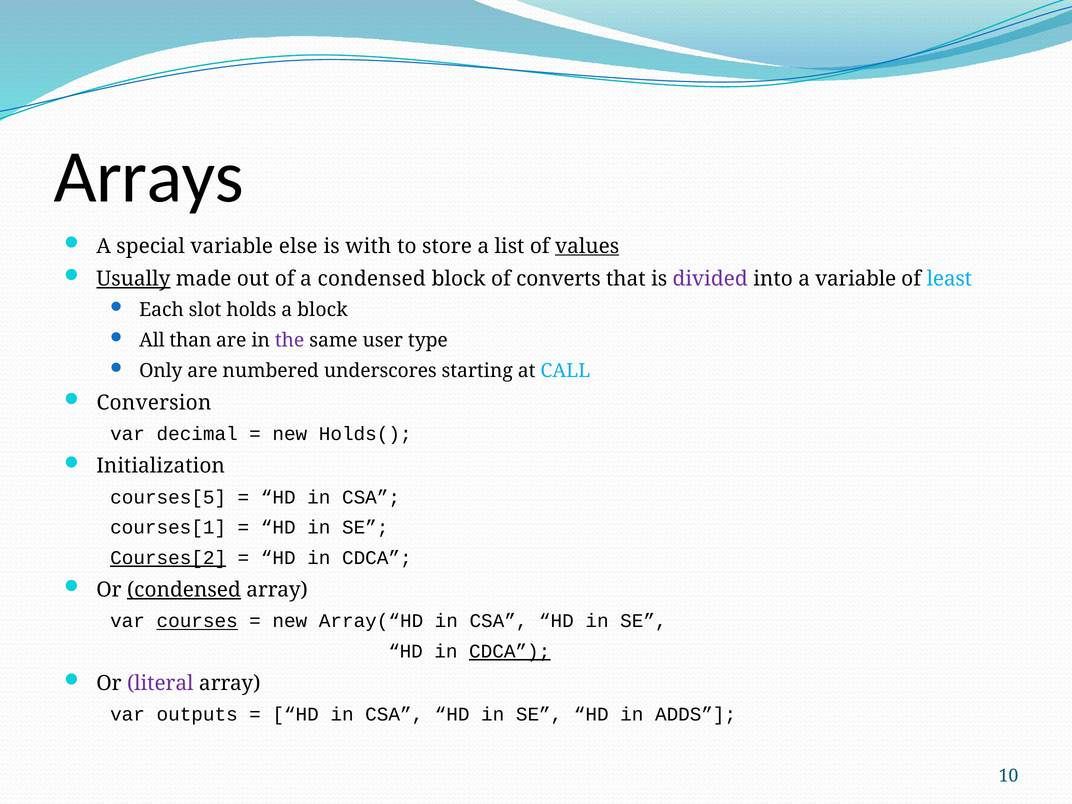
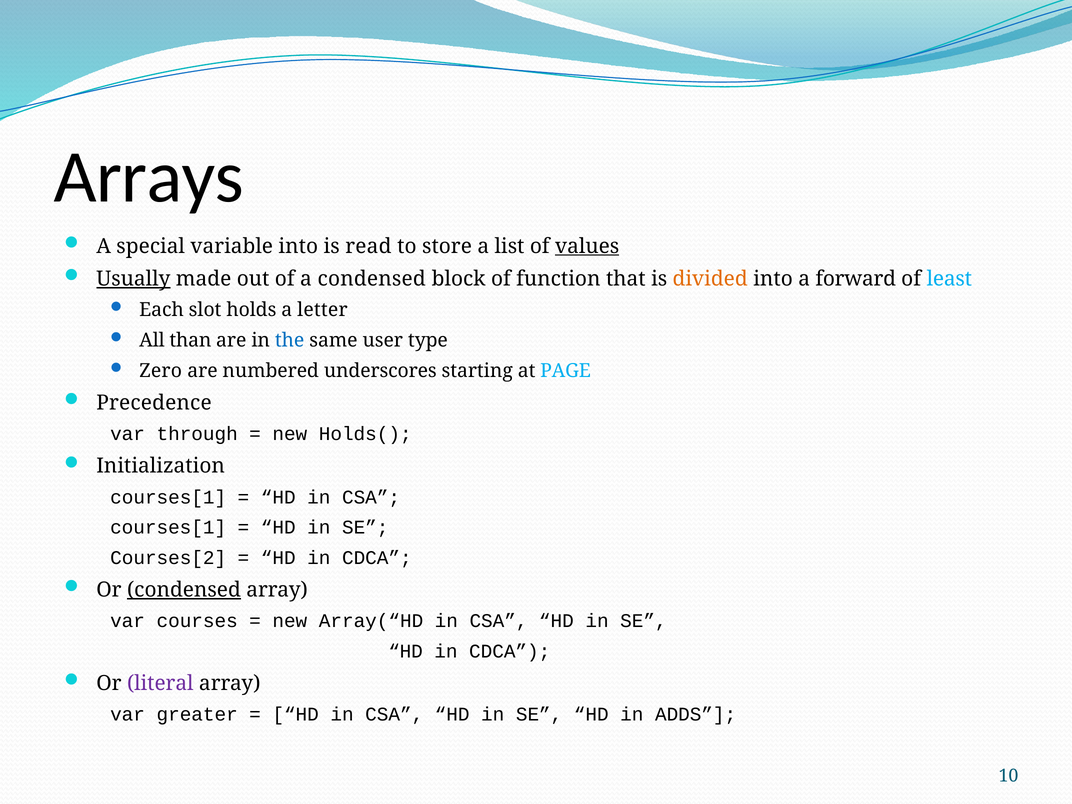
variable else: else -> into
with: with -> read
converts: converts -> function
divided colour: purple -> orange
a variable: variable -> forward
a block: block -> letter
the colour: purple -> blue
Only: Only -> Zero
CALL: CALL -> PAGE
Conversion: Conversion -> Precedence
decimal: decimal -> through
courses[5 at (168, 497): courses[5 -> courses[1
Courses[2 underline: present -> none
courses underline: present -> none
CDCA at (510, 651) underline: present -> none
outputs: outputs -> greater
